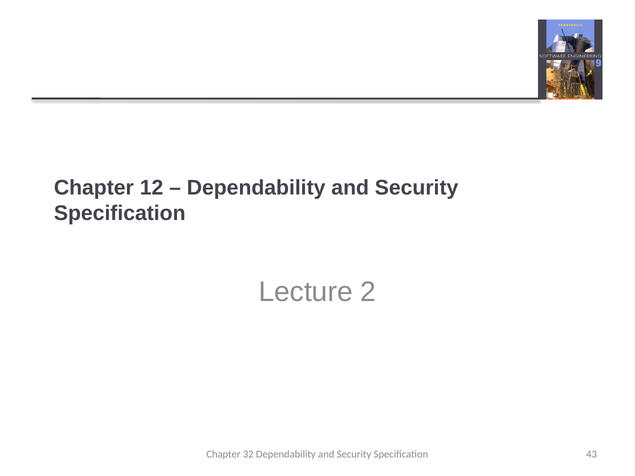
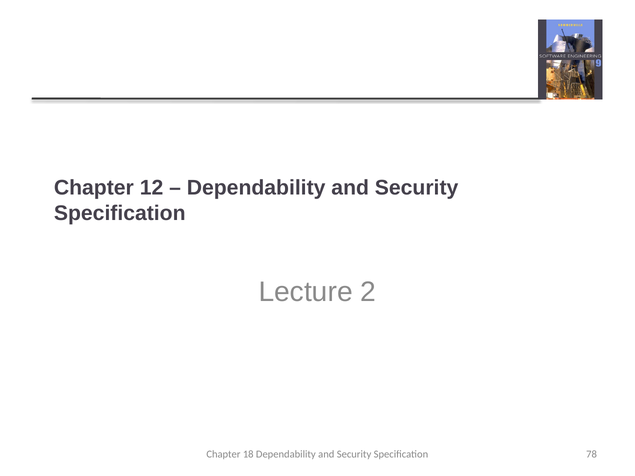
32: 32 -> 18
43: 43 -> 78
